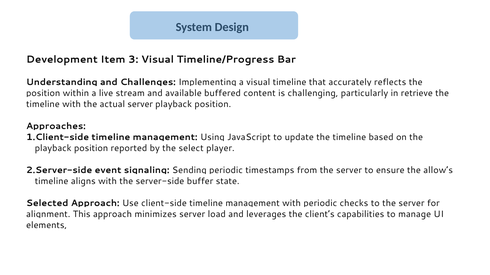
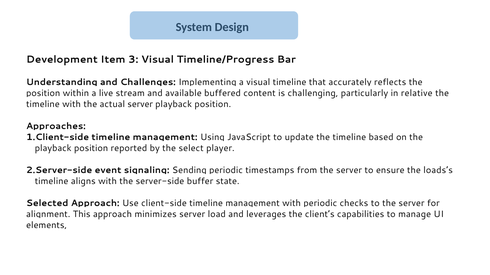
retrieve: retrieve -> relative
allow’s: allow’s -> loads’s
